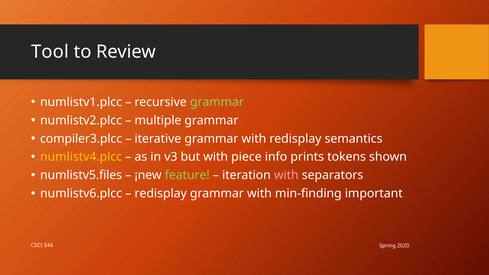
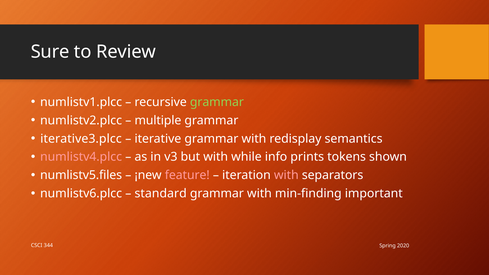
Tool: Tool -> Sure
compiler3.plcc: compiler3.plcc -> iterative3.plcc
numlistv4.plcc colour: yellow -> pink
piece: piece -> while
feature colour: light green -> pink
redisplay at (161, 194): redisplay -> standard
